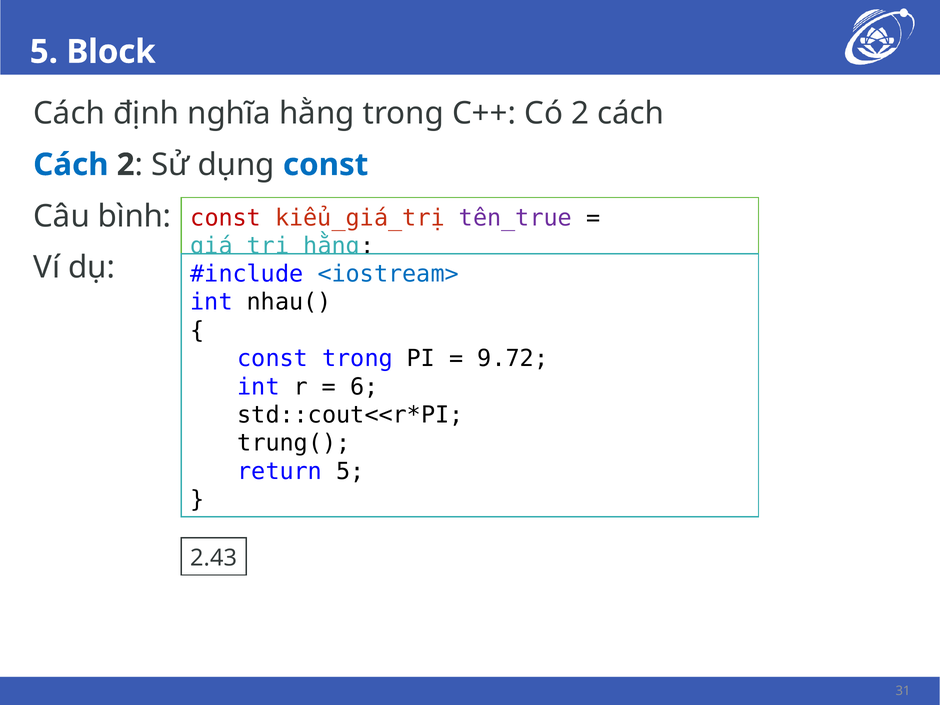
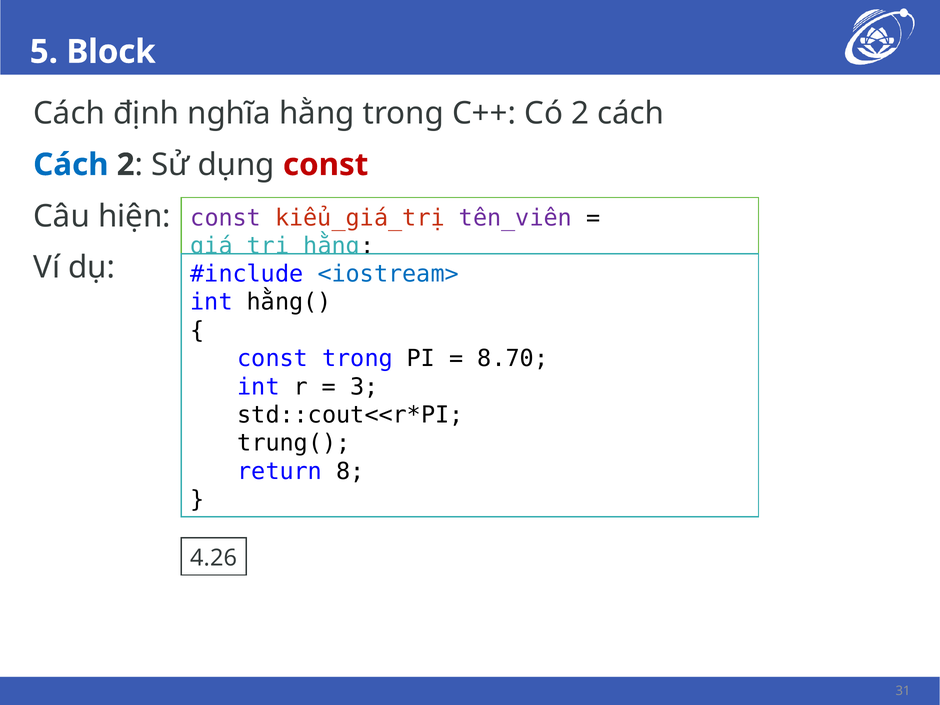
const at (326, 165) colour: blue -> red
bình: bình -> hiện
const at (226, 218) colour: red -> purple
tên_true: tên_true -> tên_viên
nhau(: nhau( -> hằng(
9.72: 9.72 -> 8.70
6: 6 -> 3
return 5: 5 -> 8
2.43: 2.43 -> 4.26
